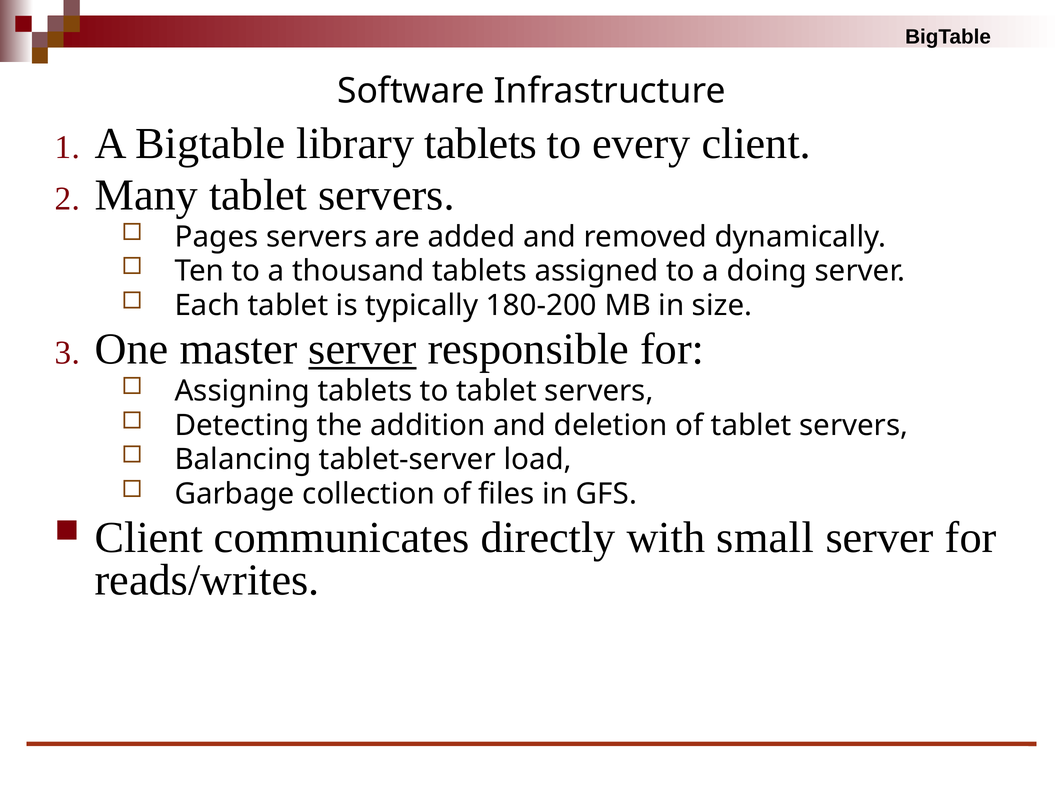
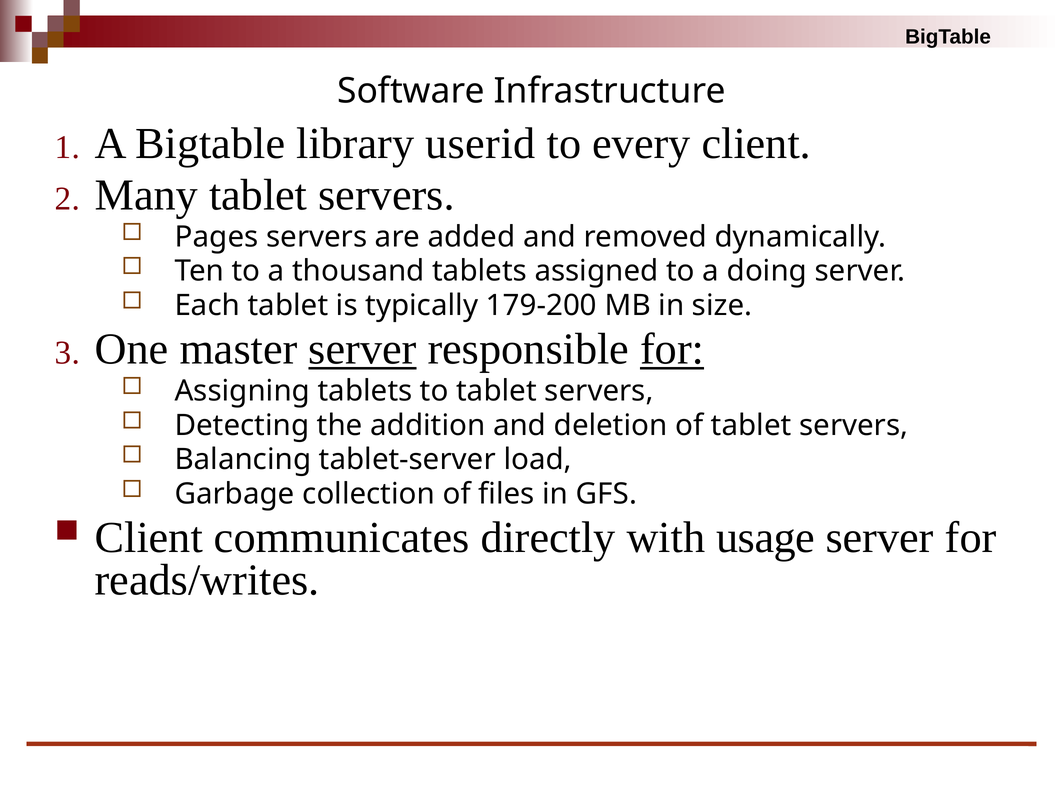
library tablets: tablets -> userid
180-200: 180-200 -> 179-200
for at (672, 349) underline: none -> present
small: small -> usage
